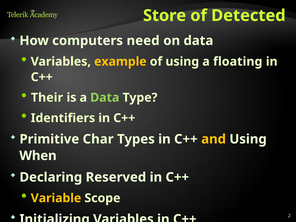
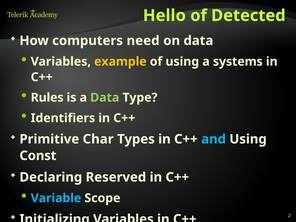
Store: Store -> Hello
floating: floating -> systems
Their: Their -> Rules
and colour: yellow -> light blue
When: When -> Const
Variable colour: yellow -> light blue
